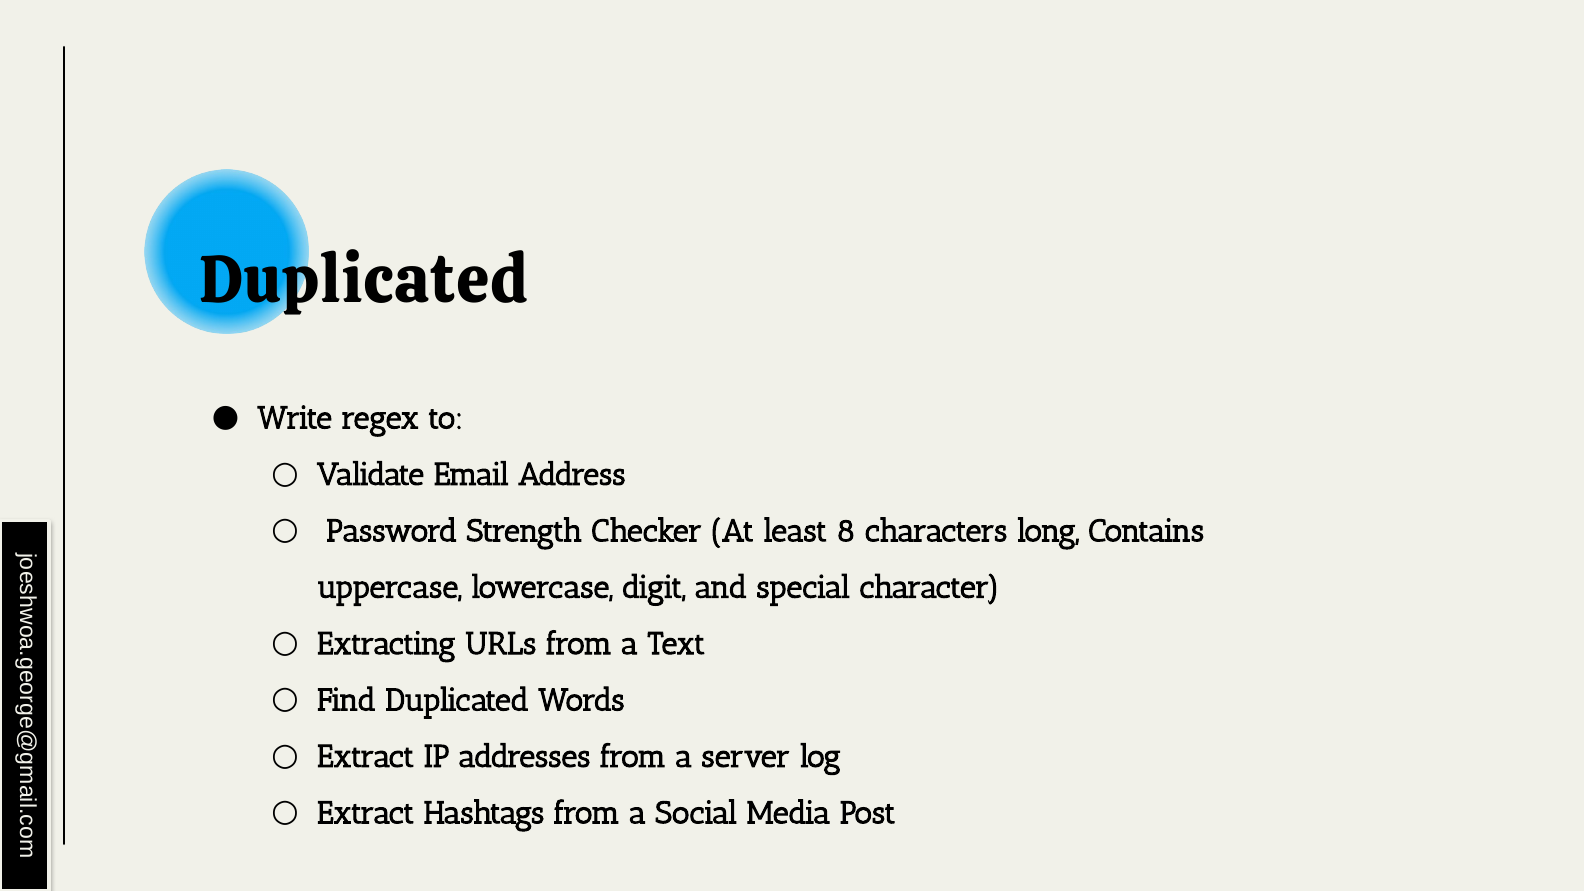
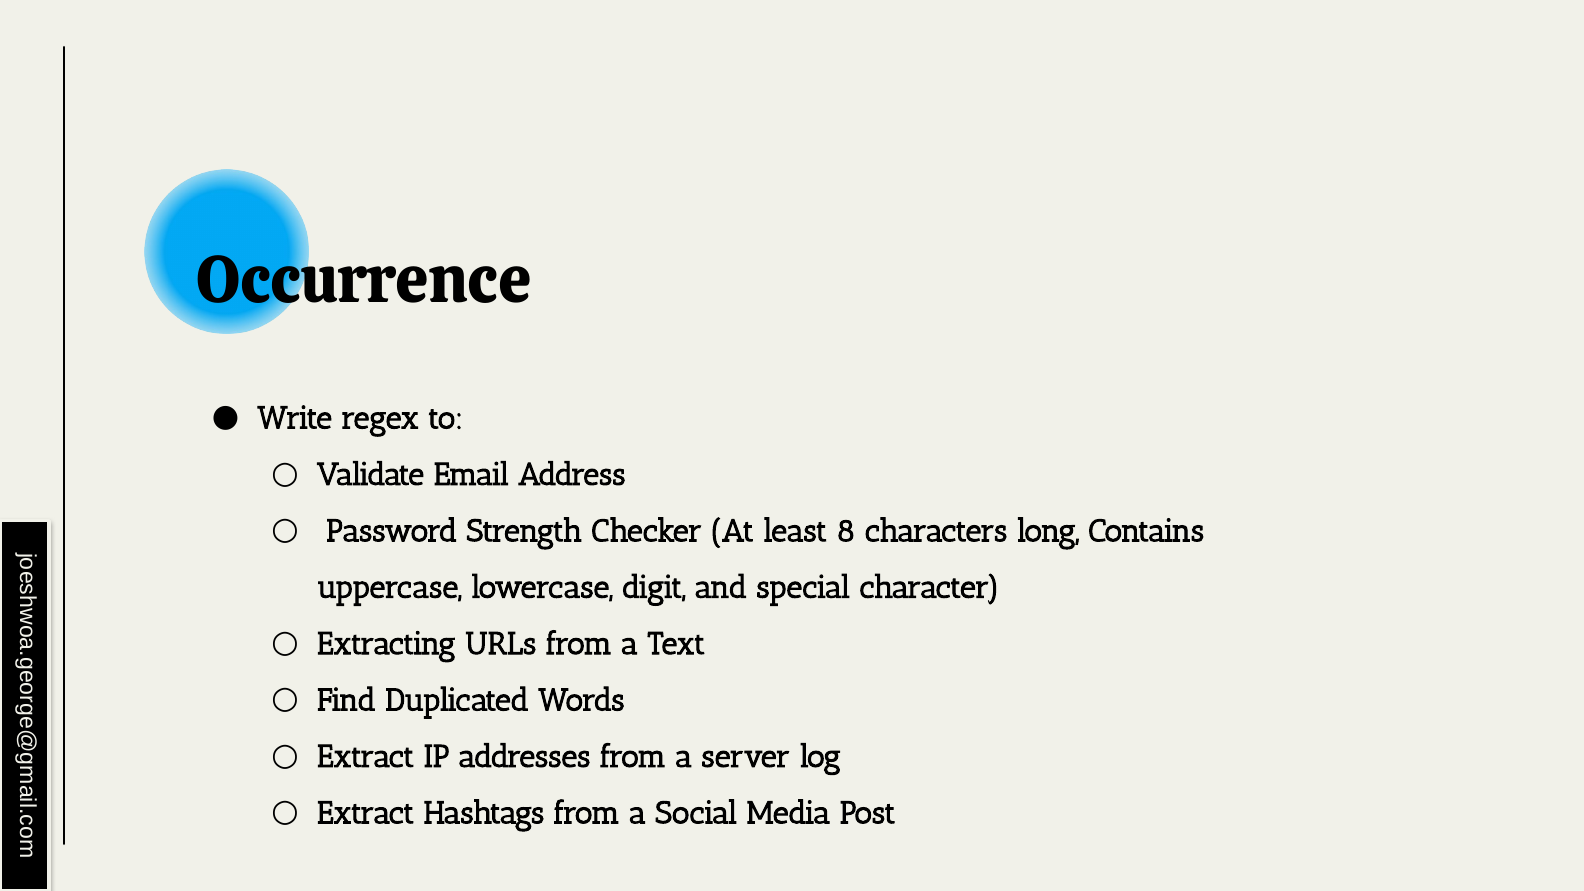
Duplicated at (363, 280): Duplicated -> Occurrence
